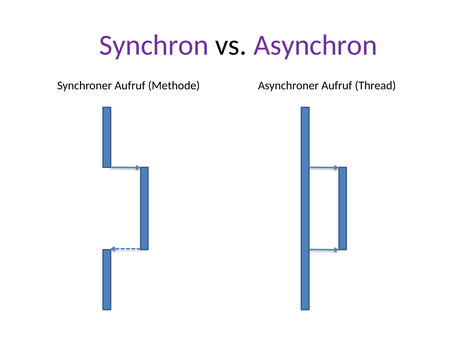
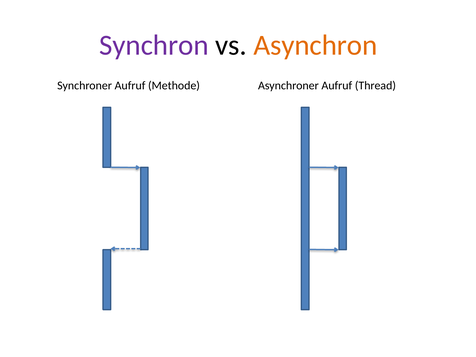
Asynchron colour: purple -> orange
